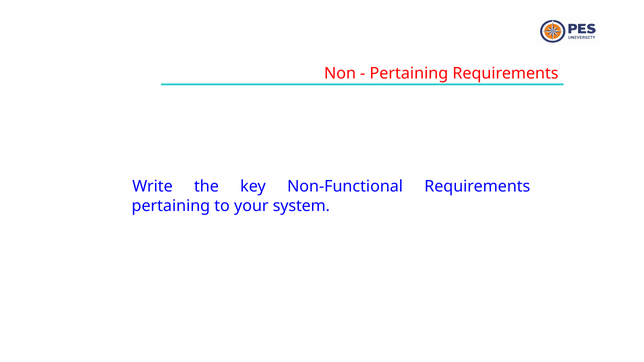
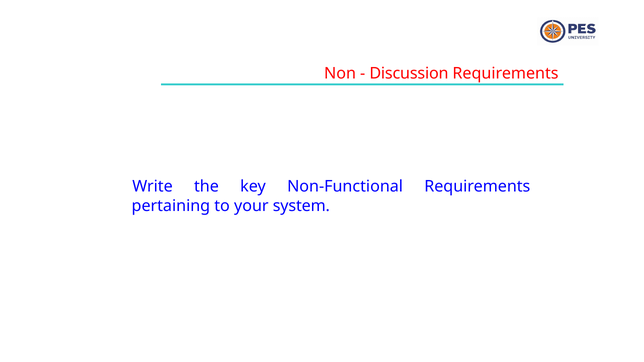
Pertaining at (409, 74): Pertaining -> Discussion
